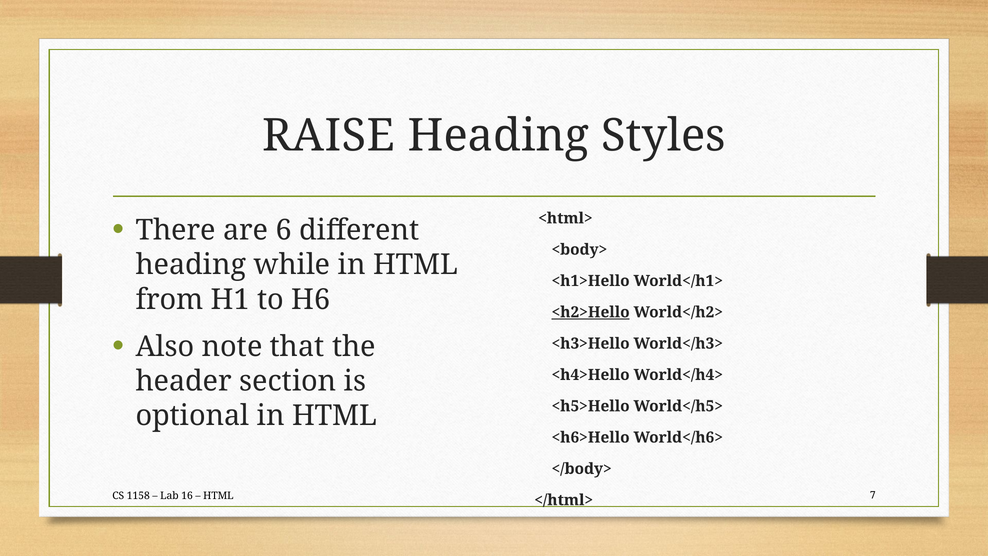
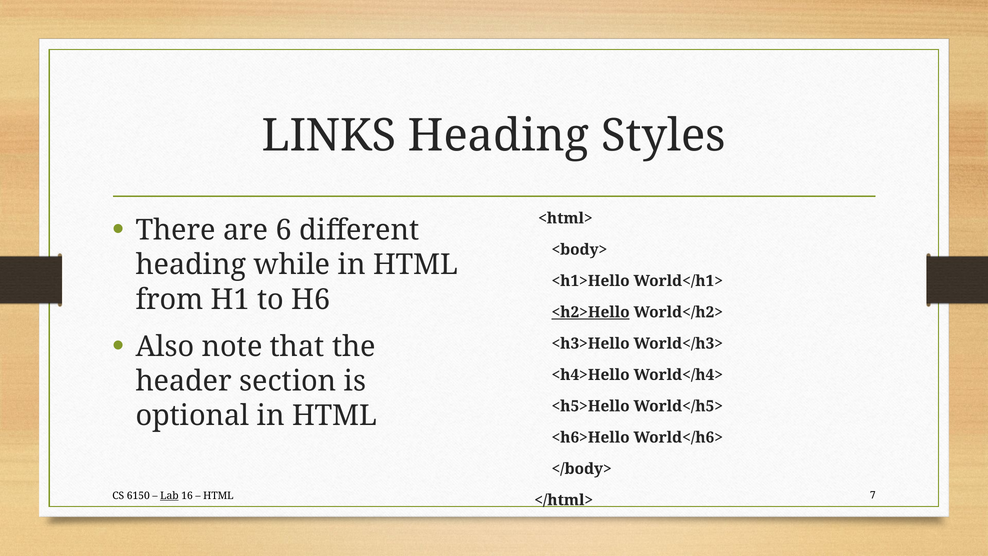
RAISE: RAISE -> LINKS
1158: 1158 -> 6150
Lab underline: none -> present
